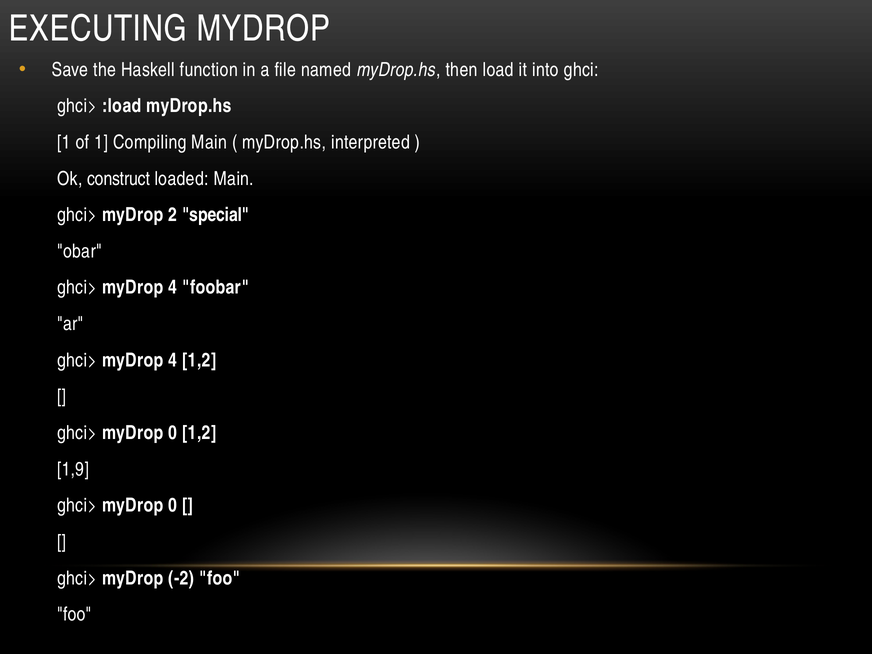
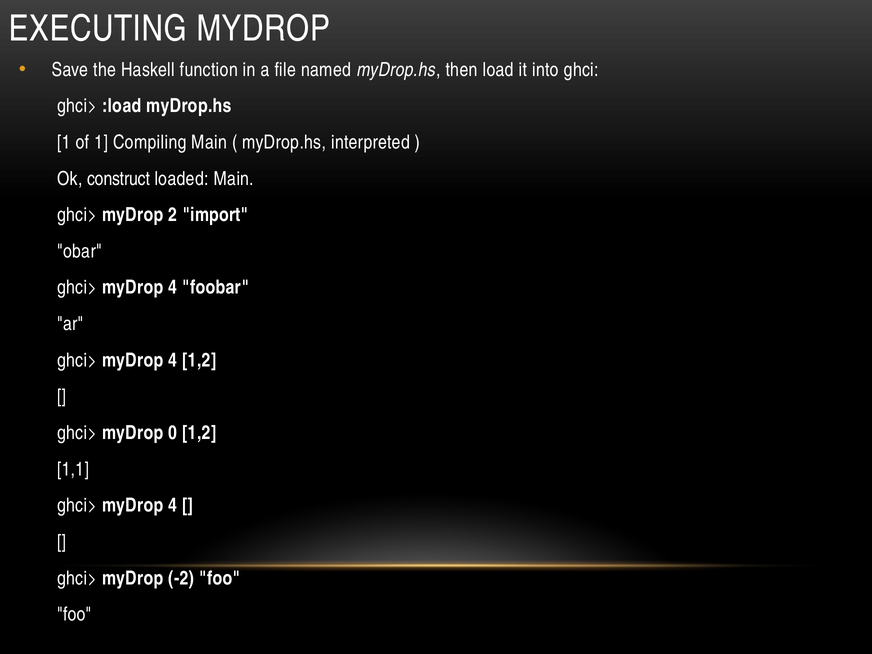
special: special -> import
1,9: 1,9 -> 1,1
0 at (173, 506): 0 -> 4
